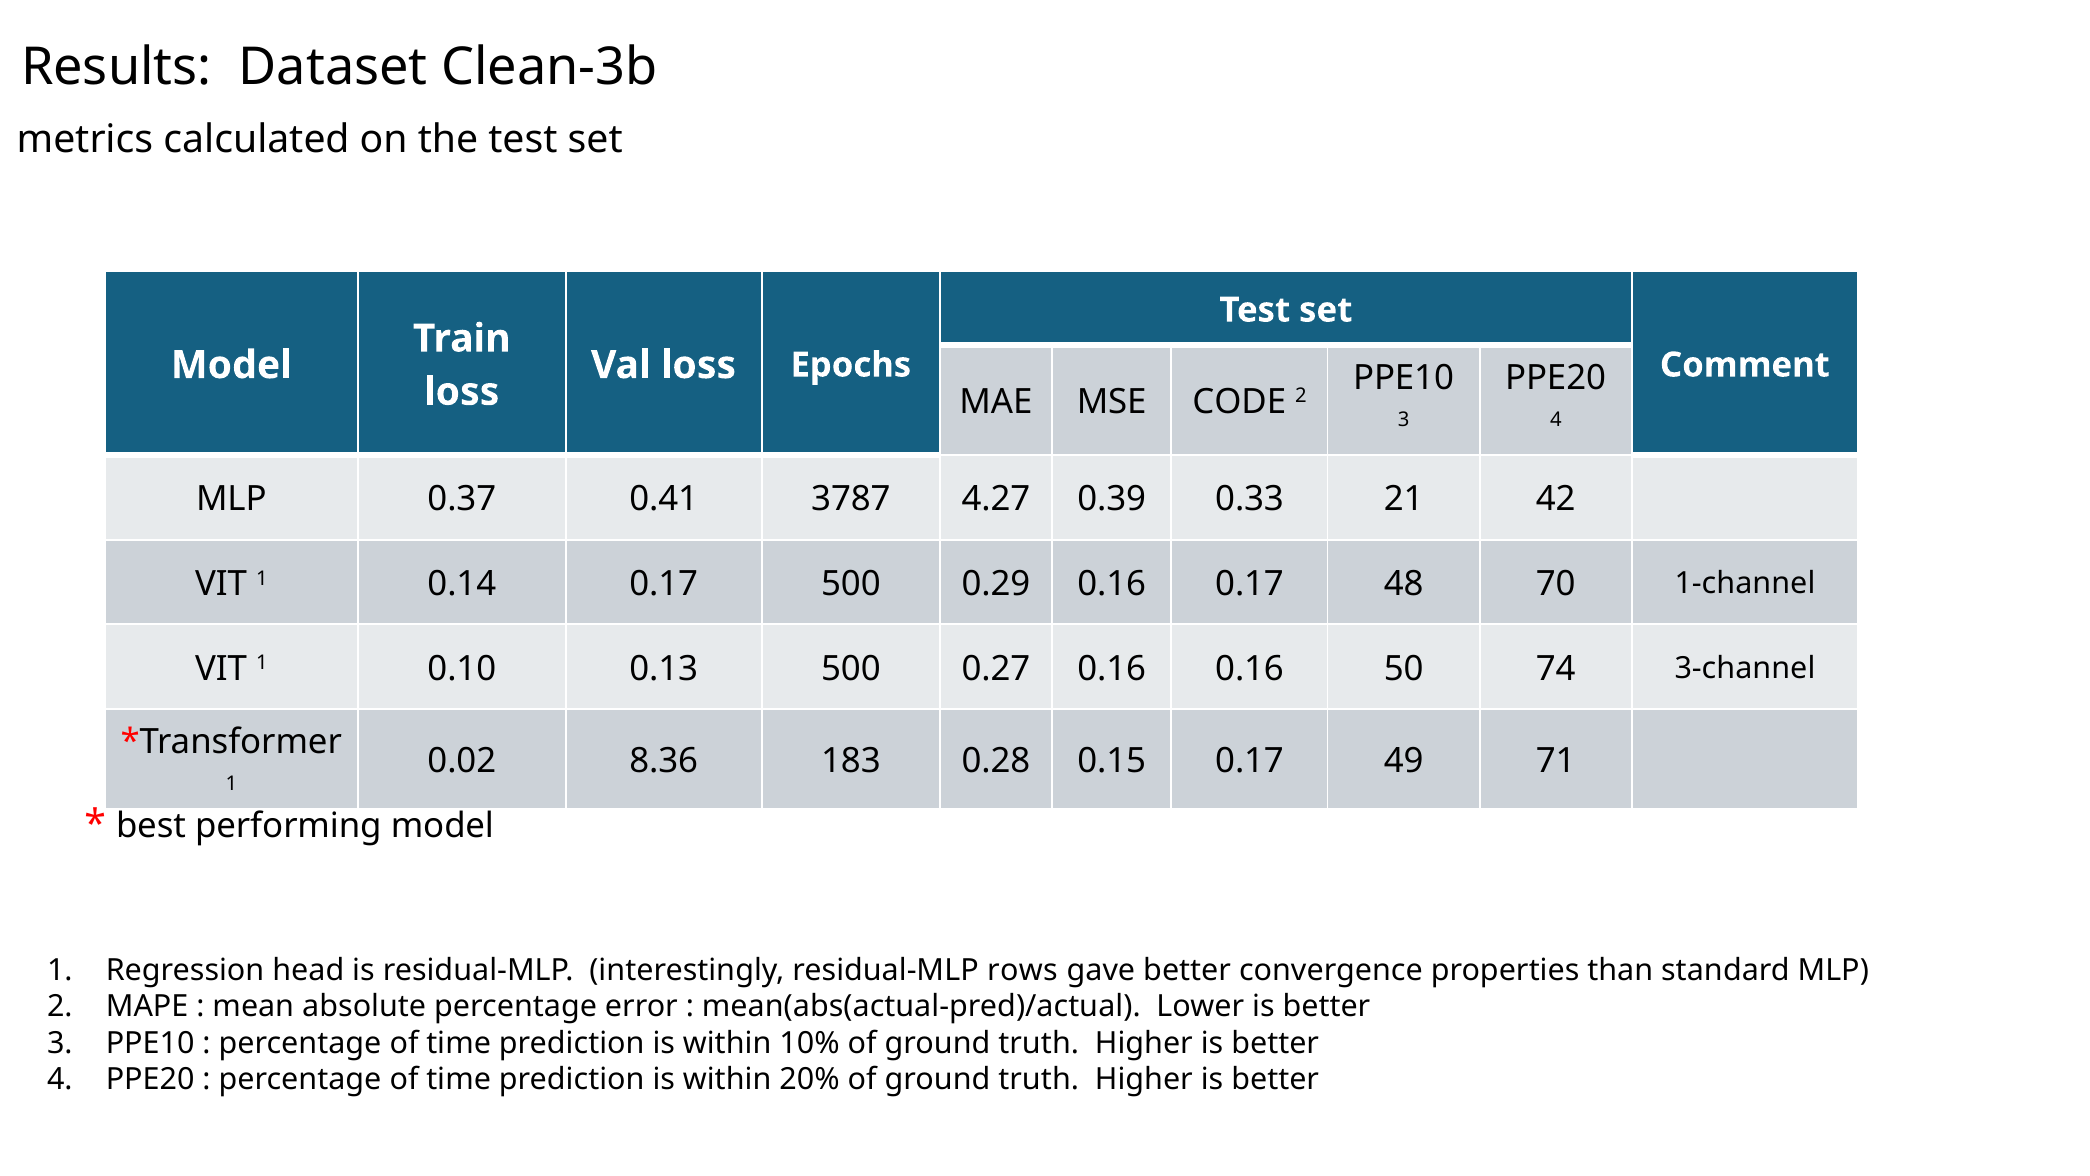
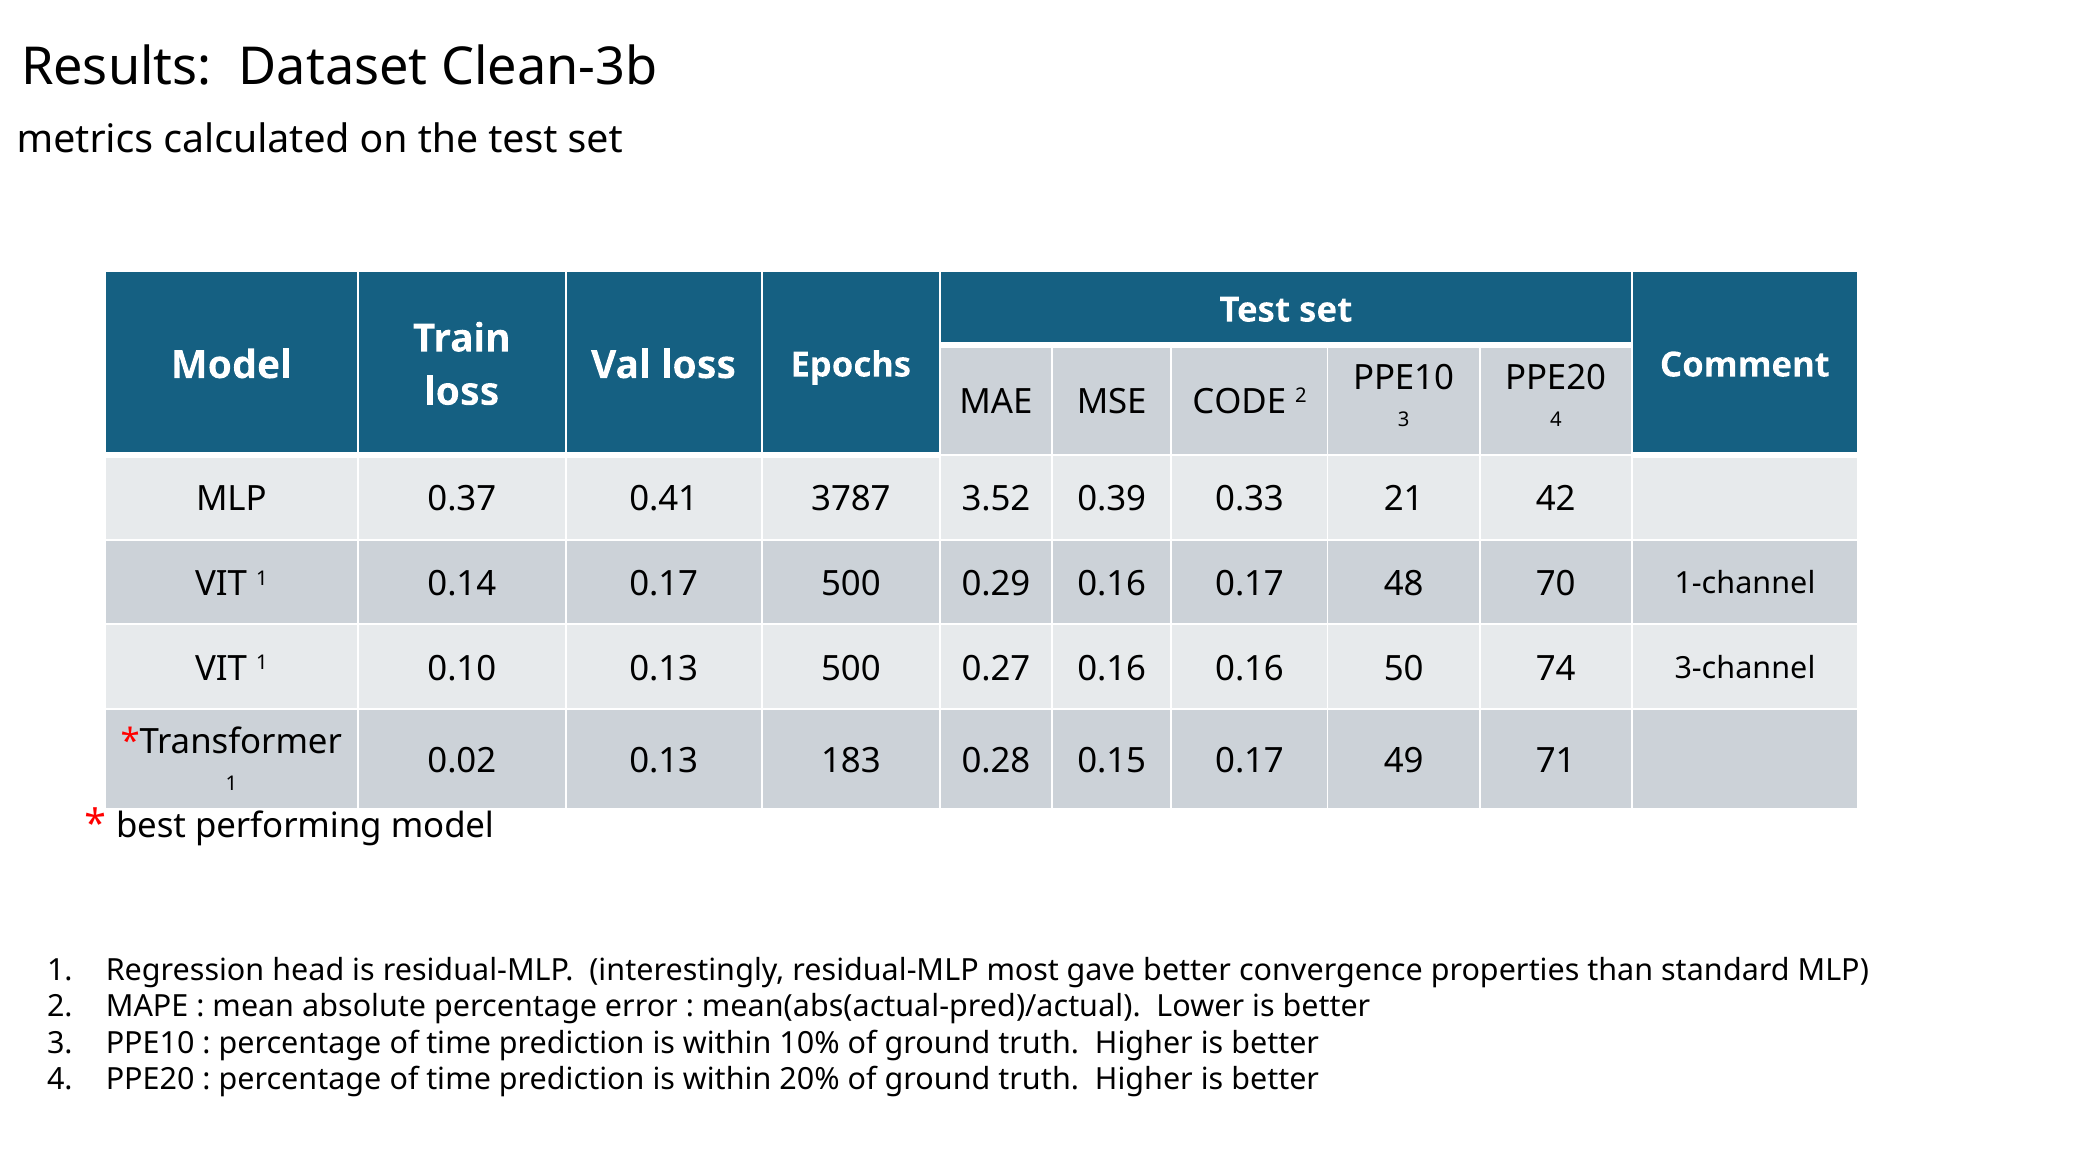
4.27: 4.27 -> 3.52
0.02 8.36: 8.36 -> 0.13
rows: rows -> most
